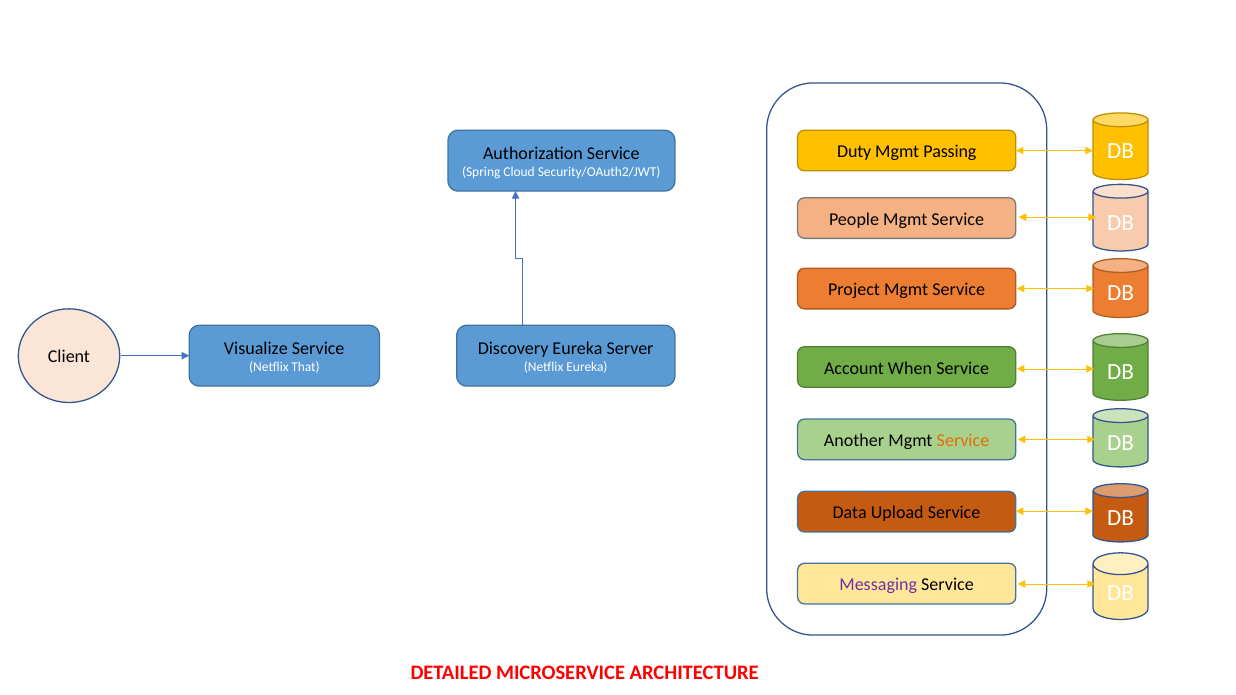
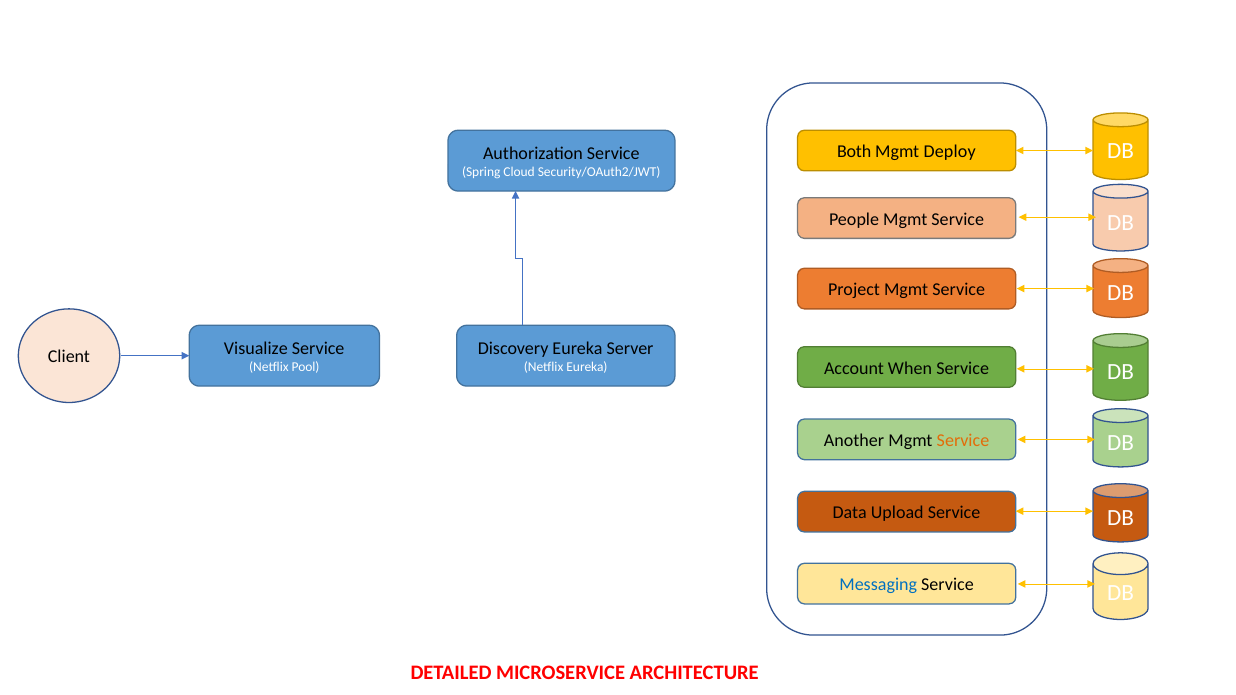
Duty: Duty -> Both
Passing: Passing -> Deploy
That: That -> Pool
Messaging colour: purple -> blue
